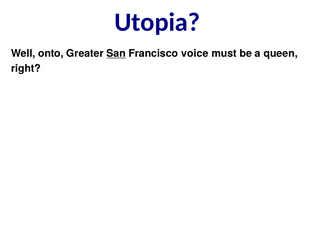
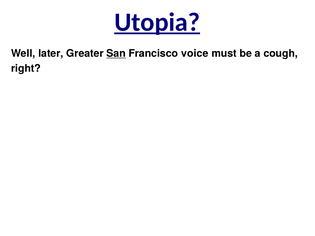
Utopia underline: none -> present
onto: onto -> later
queen: queen -> cough
